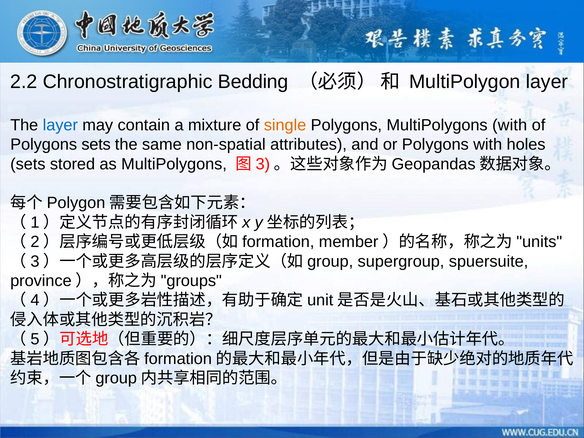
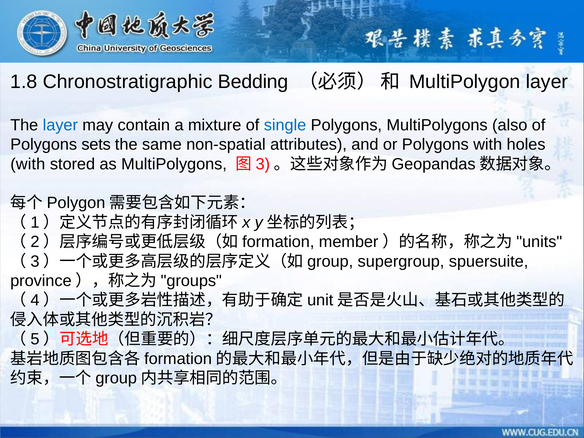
2.2: 2.2 -> 1.8
single colour: orange -> blue
MultiPolygons with: with -> also
sets at (28, 164): sets -> with
